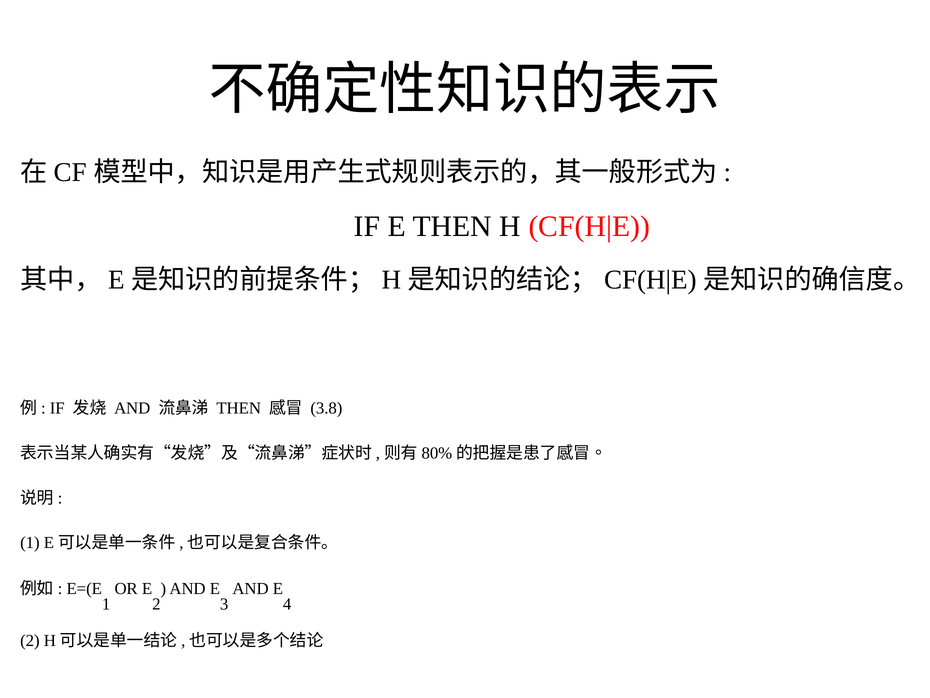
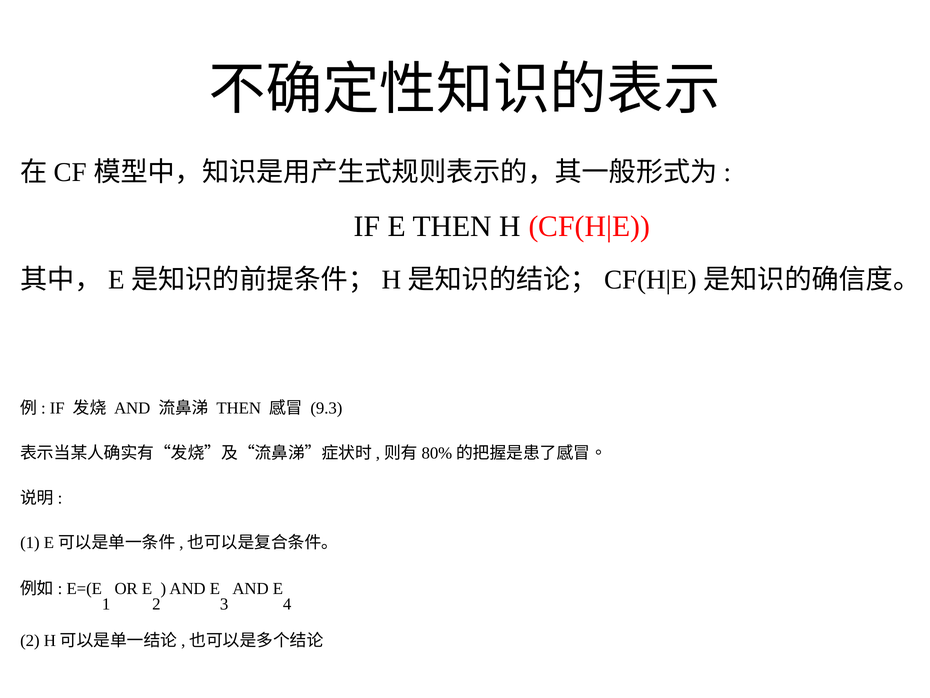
3.8: 3.8 -> 9.3
